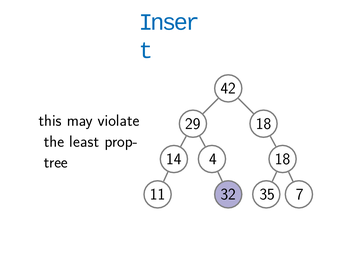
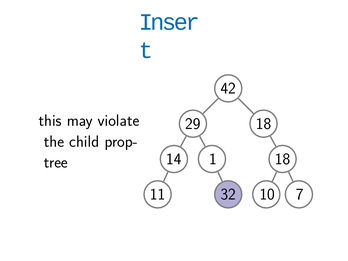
least: least -> child
4: 4 -> 1
35: 35 -> 10
